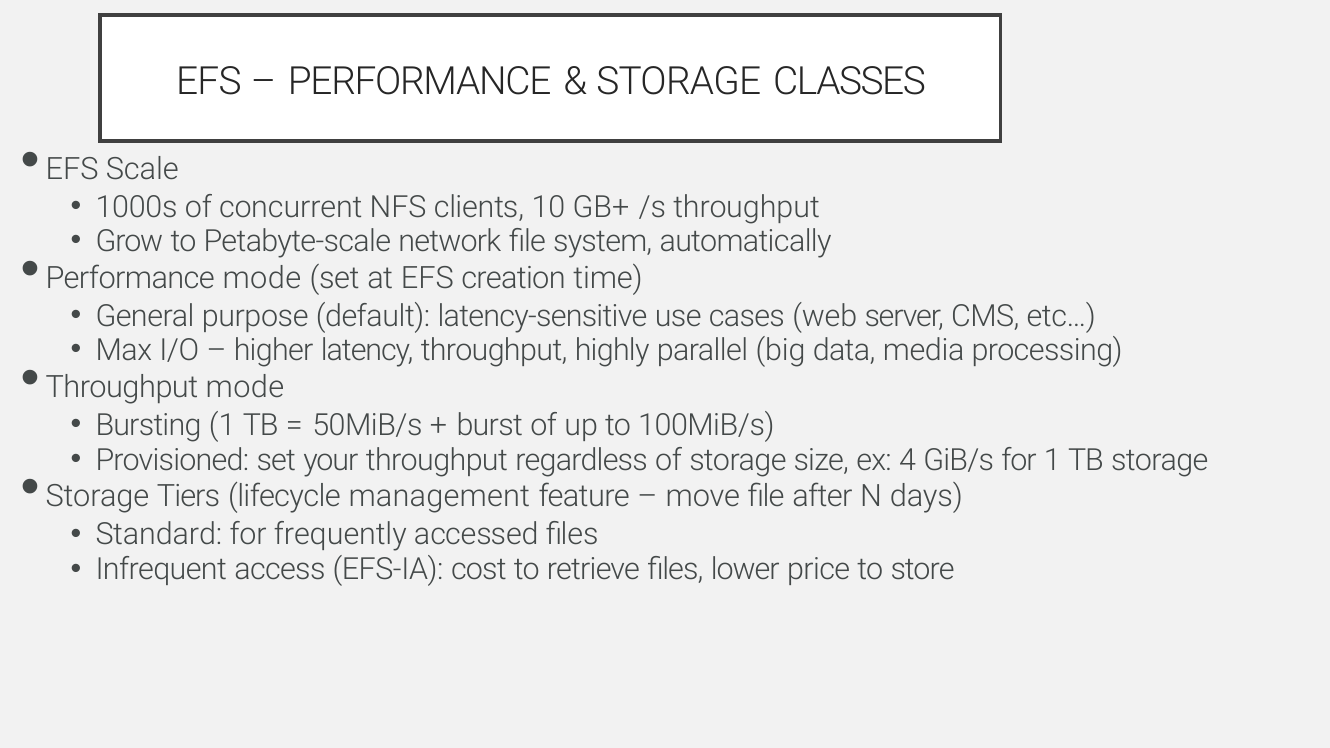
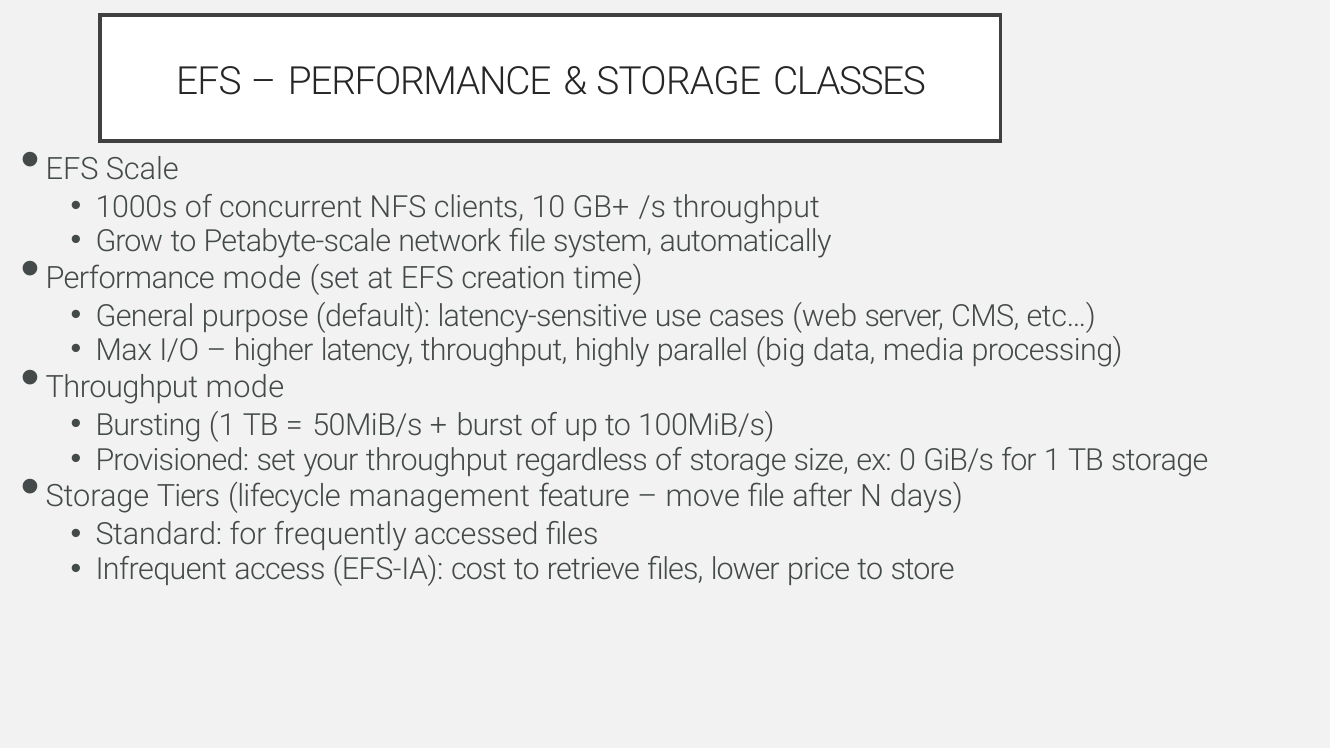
4: 4 -> 0
